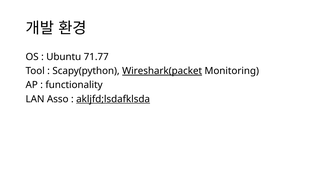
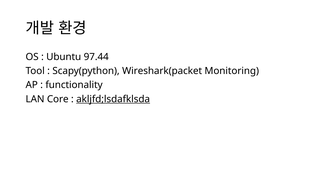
71.77: 71.77 -> 97.44
Wireshark(packet underline: present -> none
Asso: Asso -> Core
